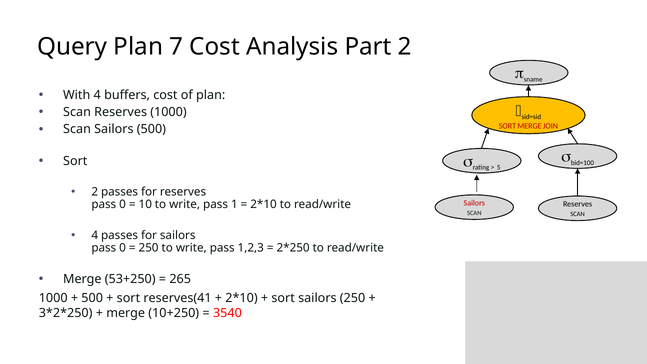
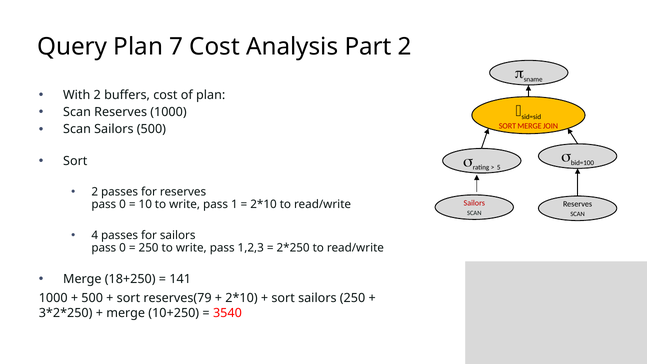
With 4: 4 -> 2
53+250: 53+250 -> 18+250
265: 265 -> 141
reserves(41: reserves(41 -> reserves(79
